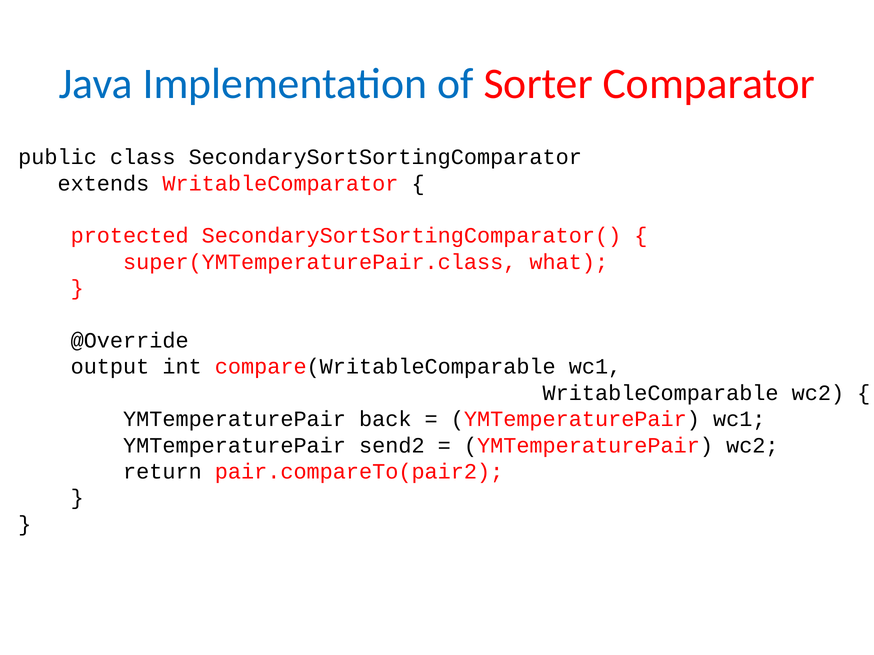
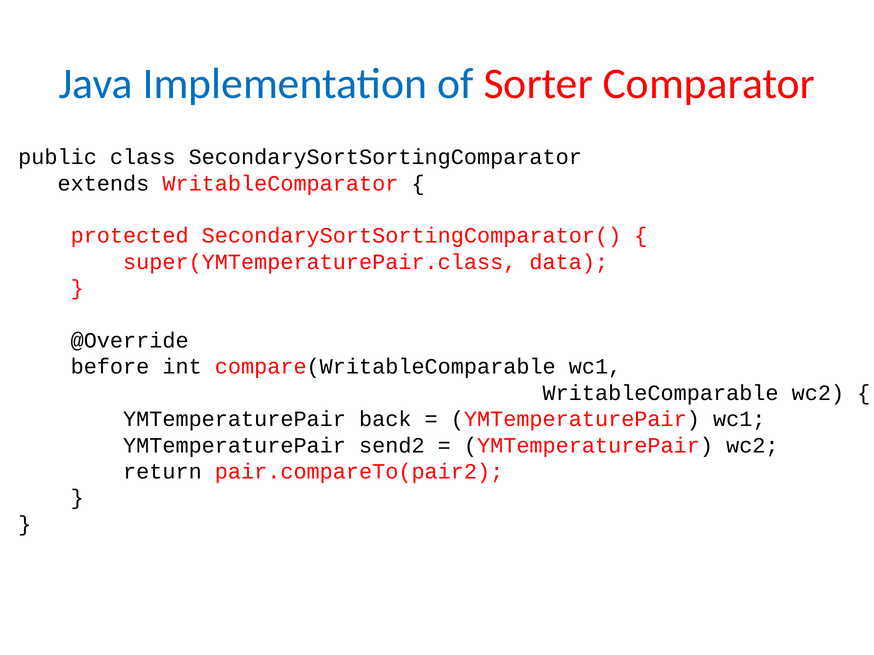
what: what -> data
output: output -> before
